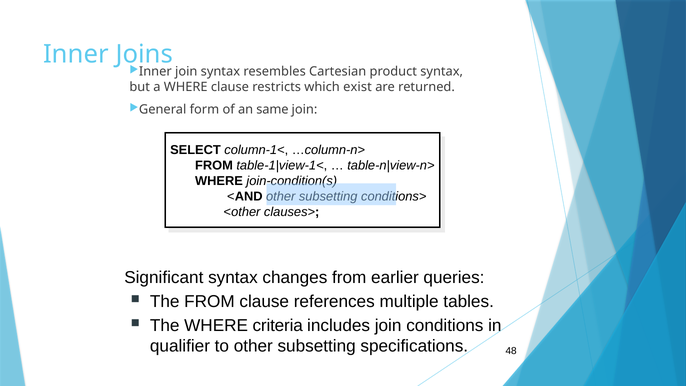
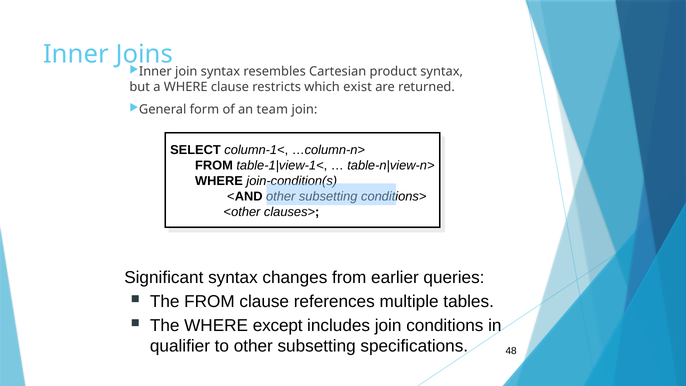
same: same -> team
criteria: criteria -> except
